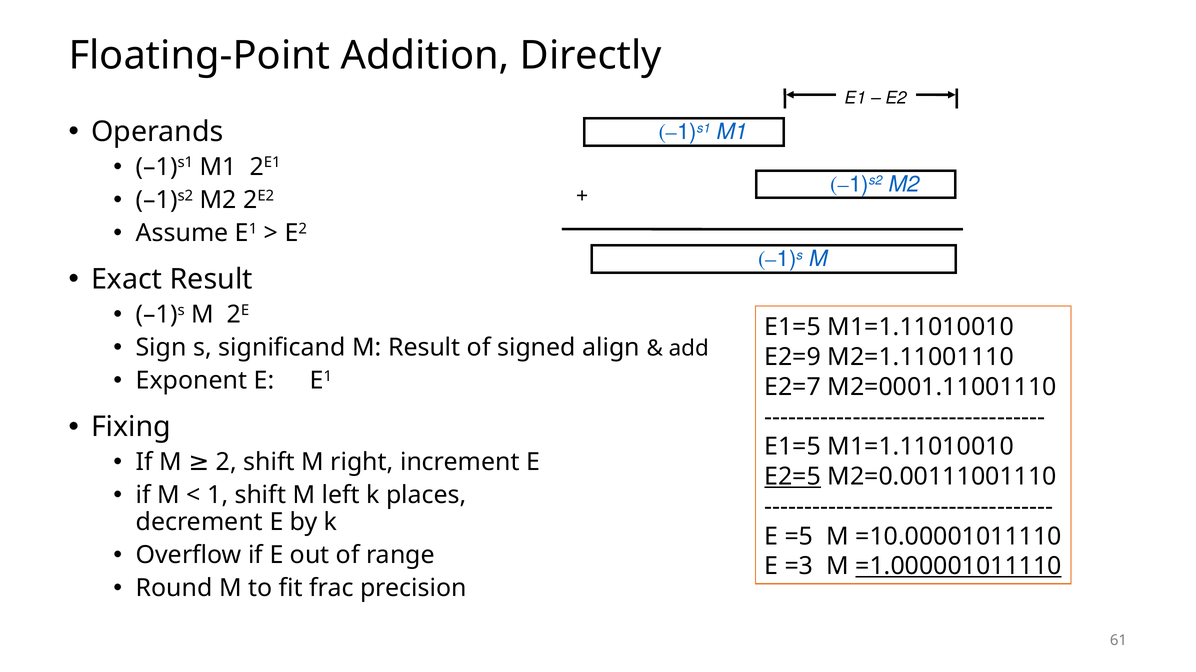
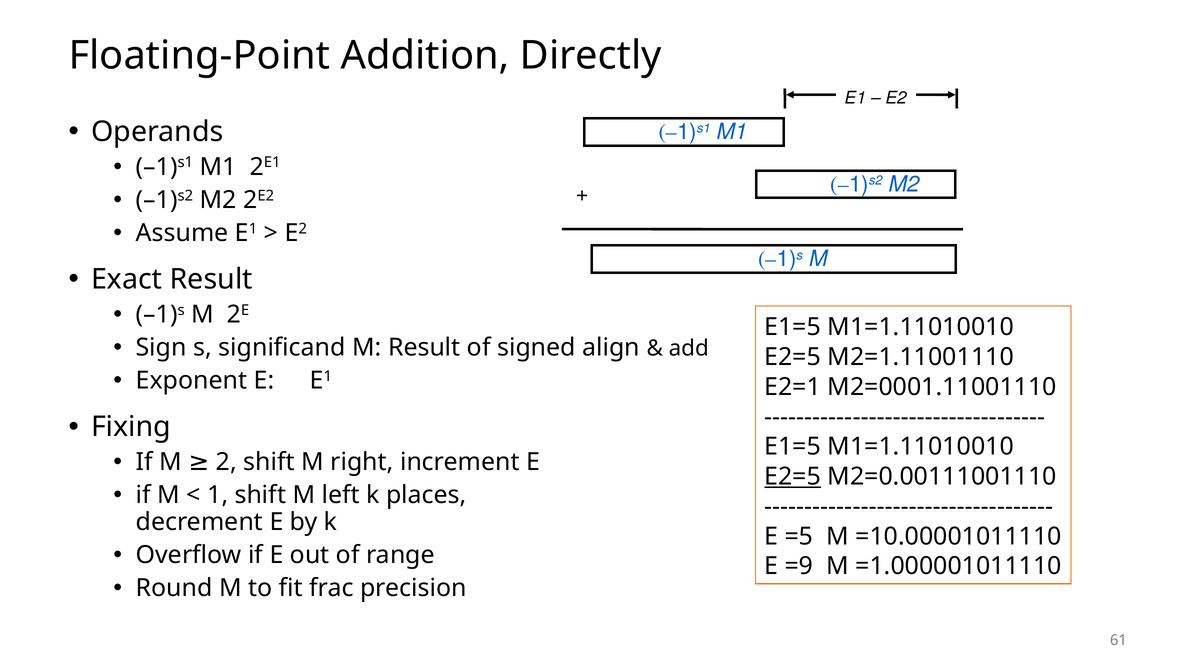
E2=9 at (793, 357): E2=9 -> E2=5
E2=7: E2=7 -> E2=1
=3: =3 -> =9
=1.000001011110 underline: present -> none
